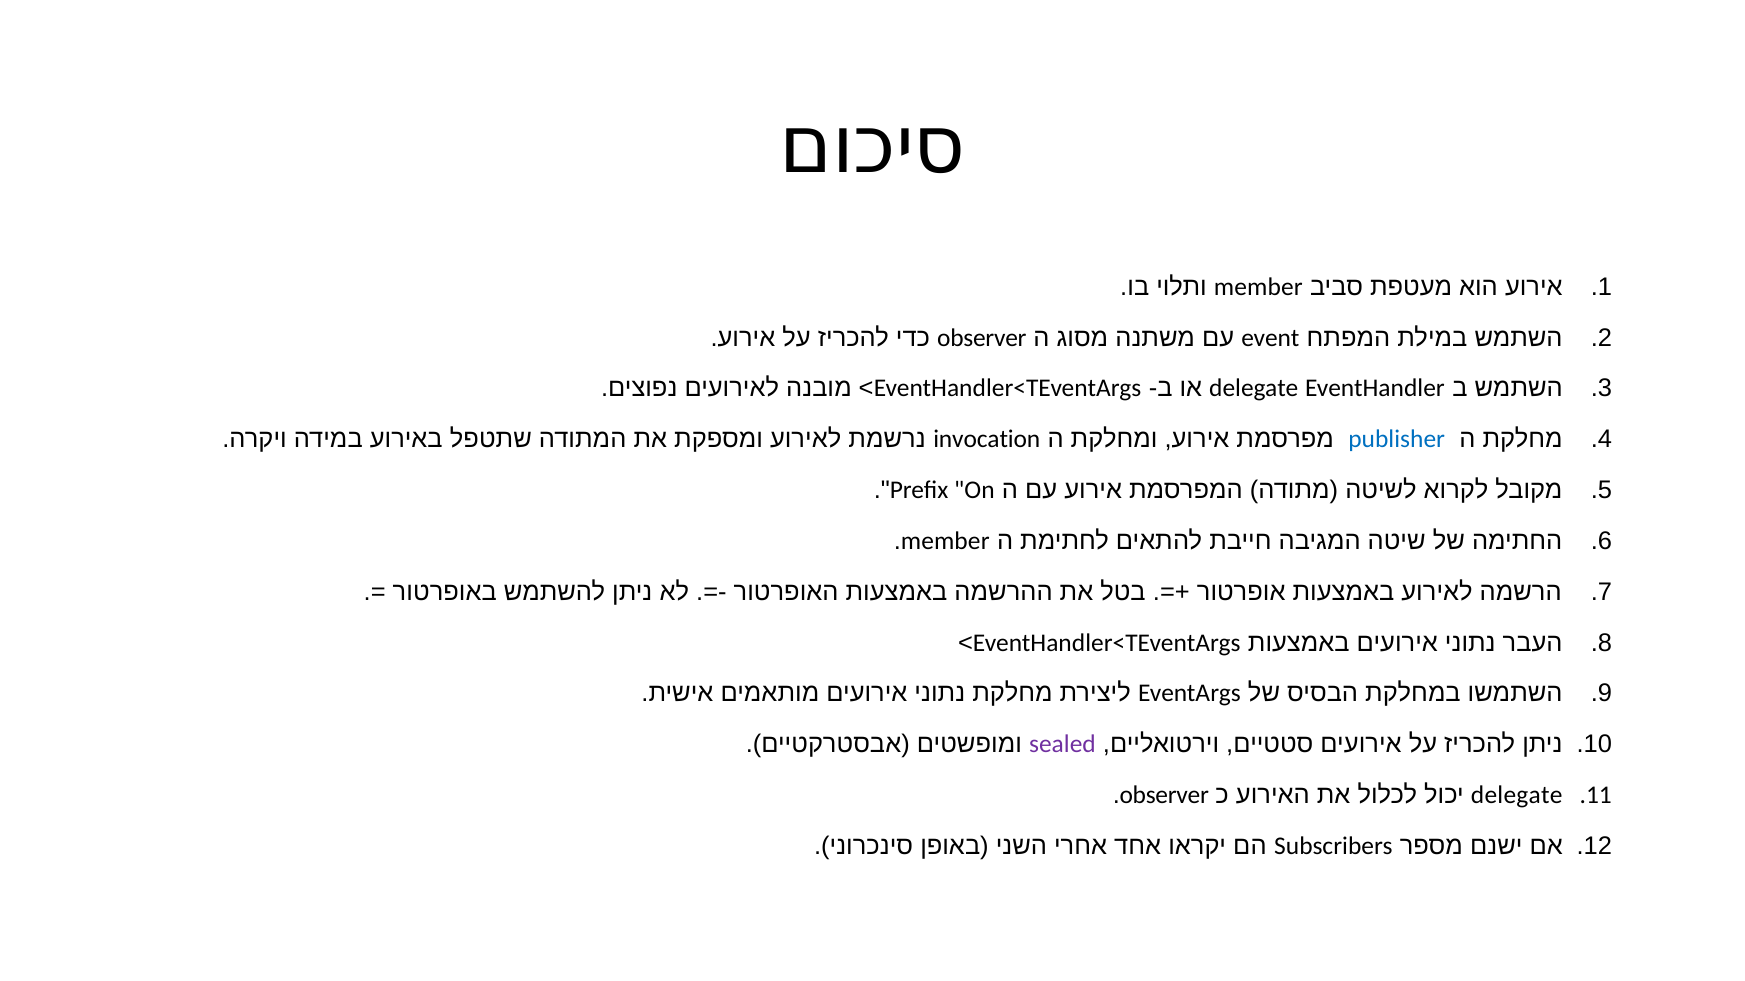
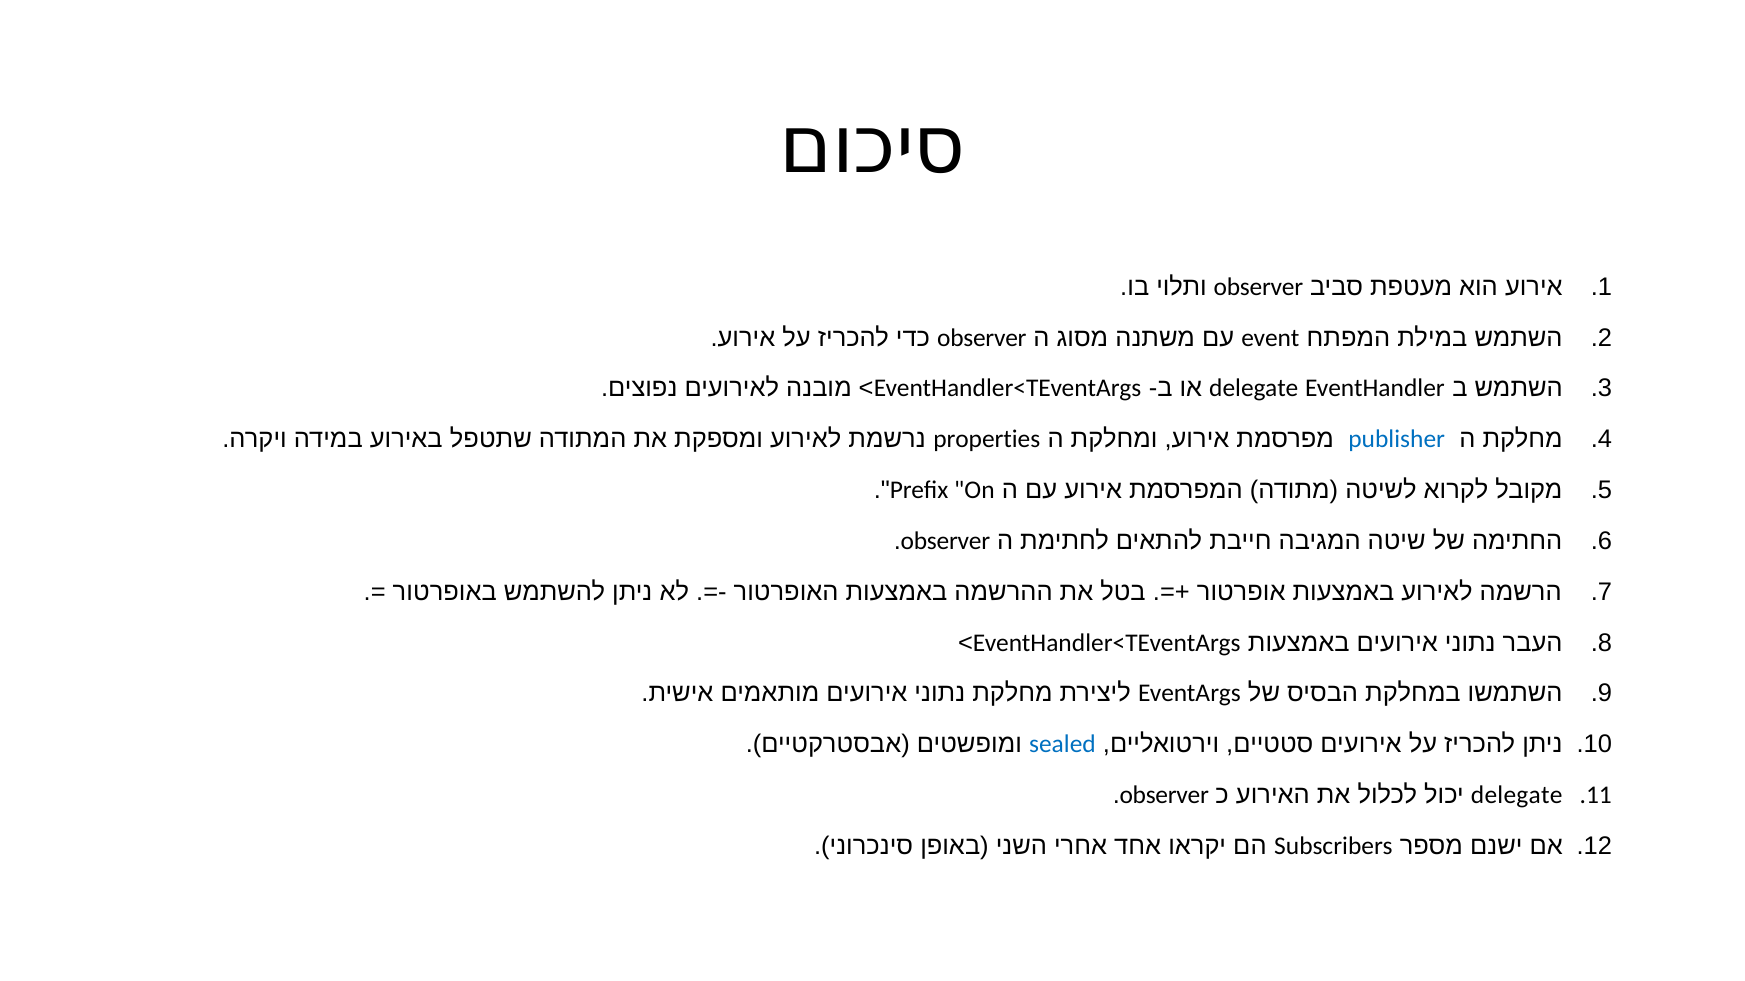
member at (1258, 287): member -> observer
invocation: invocation -> properties
member at (945, 541): member -> observer
sealed colour: purple -> blue
